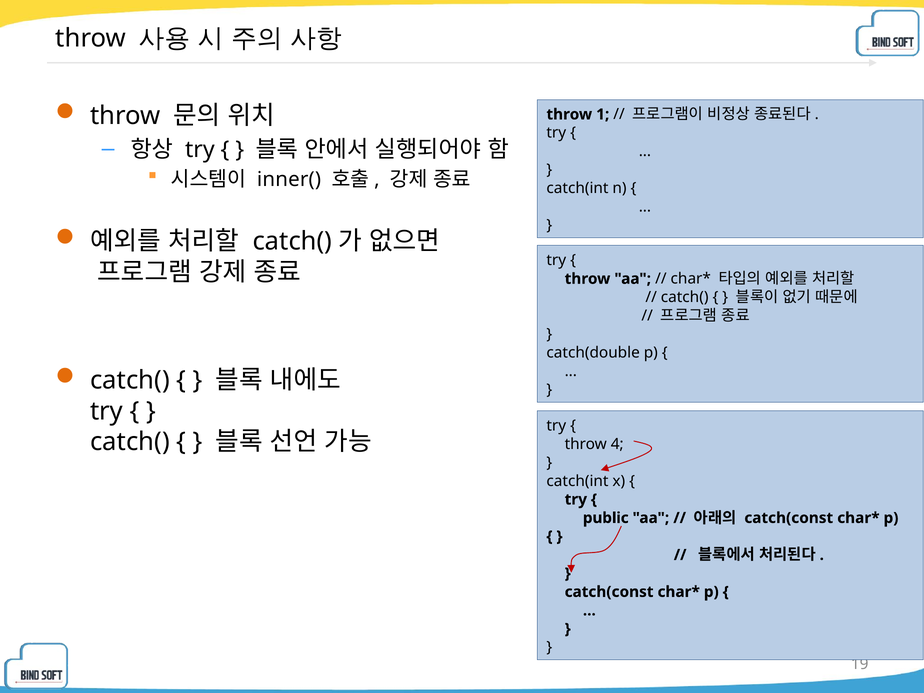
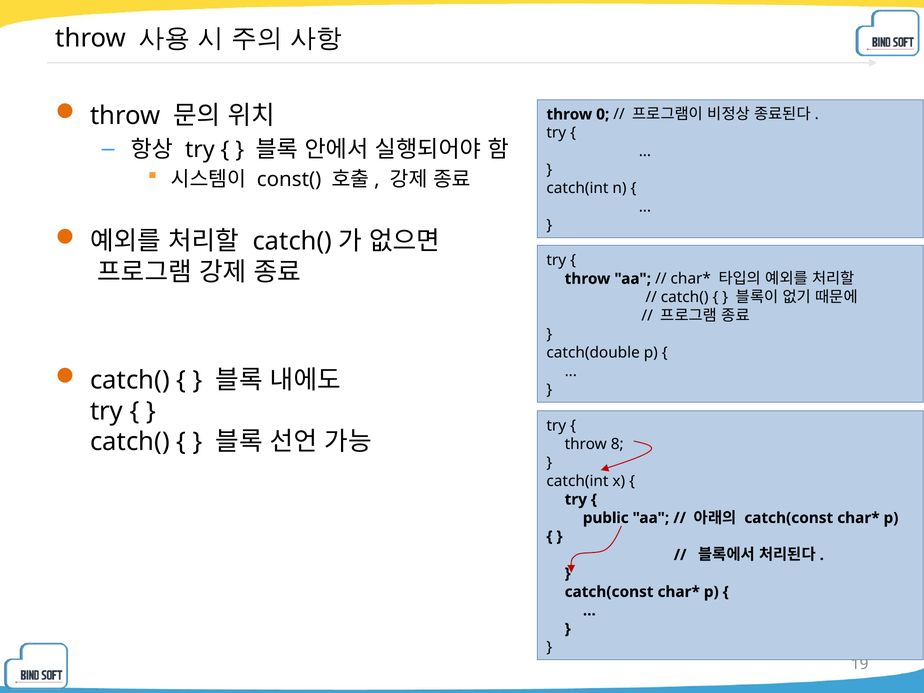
1: 1 -> 0
inner(: inner( -> const(
4: 4 -> 8
